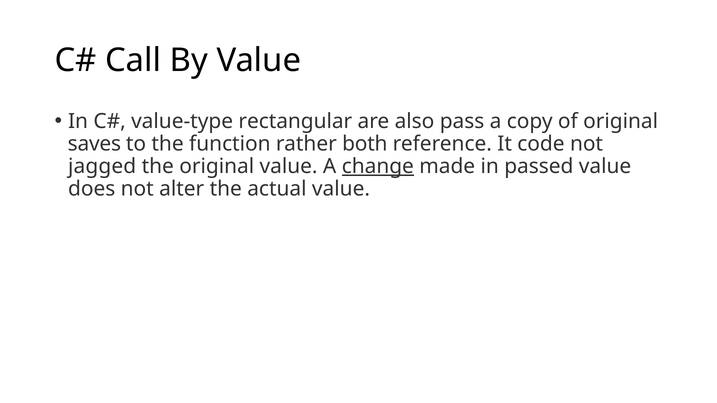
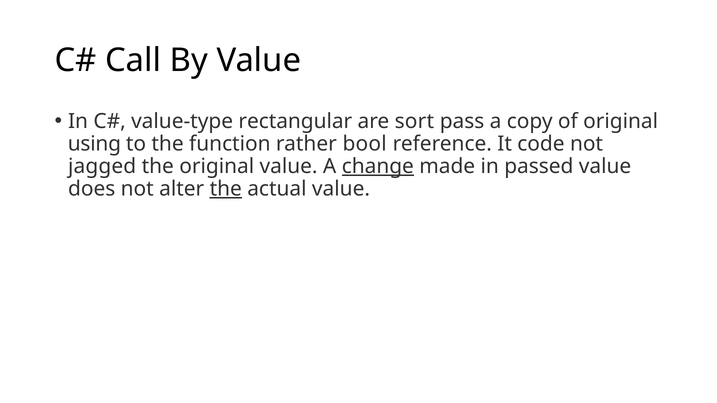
also: also -> sort
saves: saves -> using
both: both -> bool
the at (226, 189) underline: none -> present
